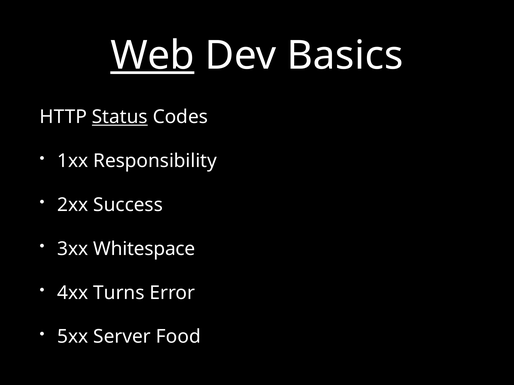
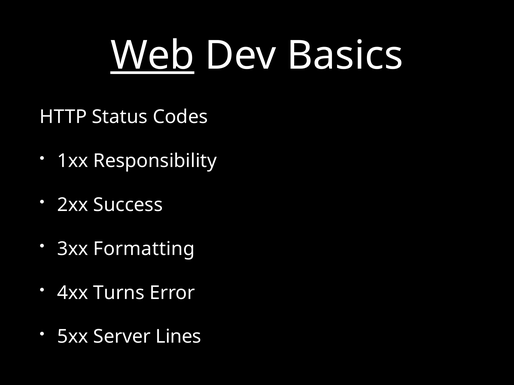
Status underline: present -> none
Whitespace: Whitespace -> Formatting
Food: Food -> Lines
